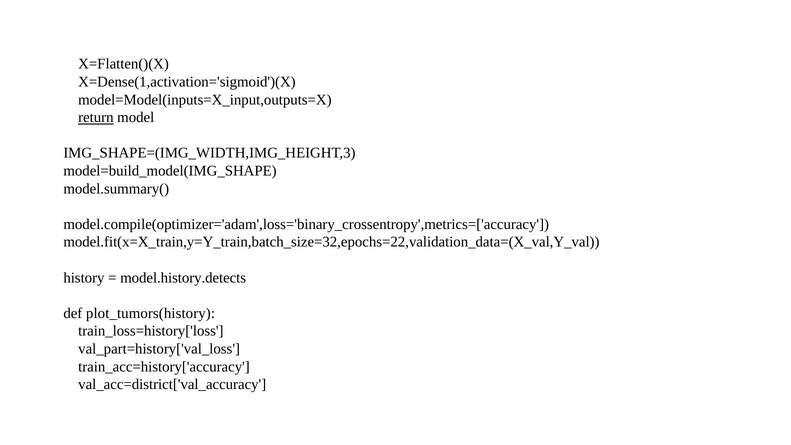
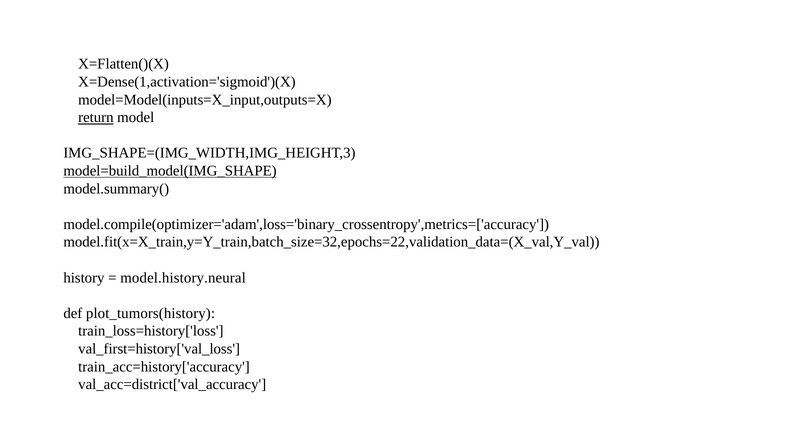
model=build_model(IMG_SHAPE underline: none -> present
model.history.detects: model.history.detects -> model.history.neural
val_part=history['val_loss: val_part=history['val_loss -> val_first=history['val_loss
